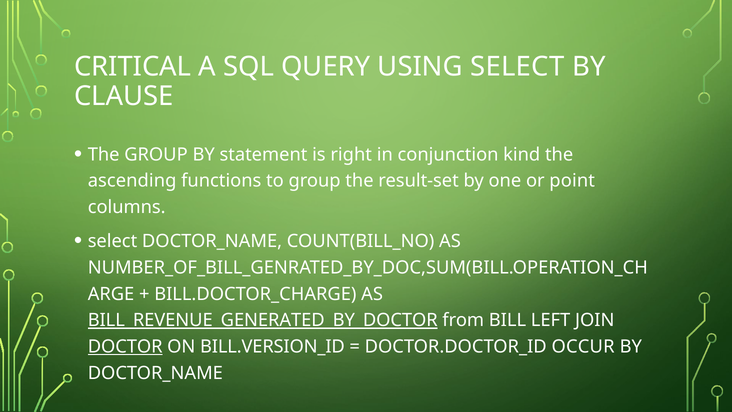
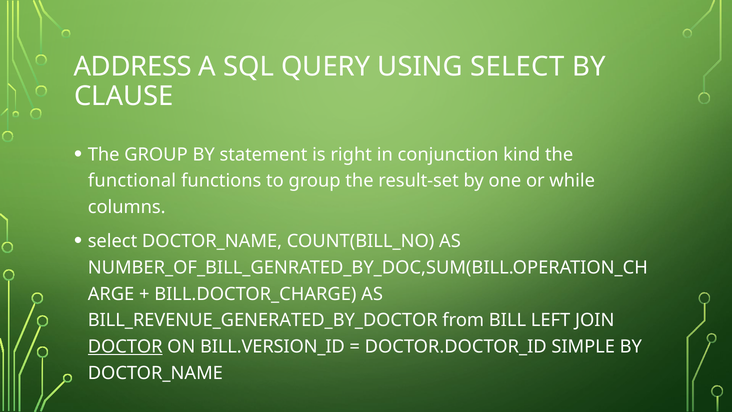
CRITICAL: CRITICAL -> ADDRESS
ascending: ascending -> functional
point: point -> while
BILL_REVENUE_GENERATED_BY_DOCTOR underline: present -> none
OCCUR: OCCUR -> SIMPLE
